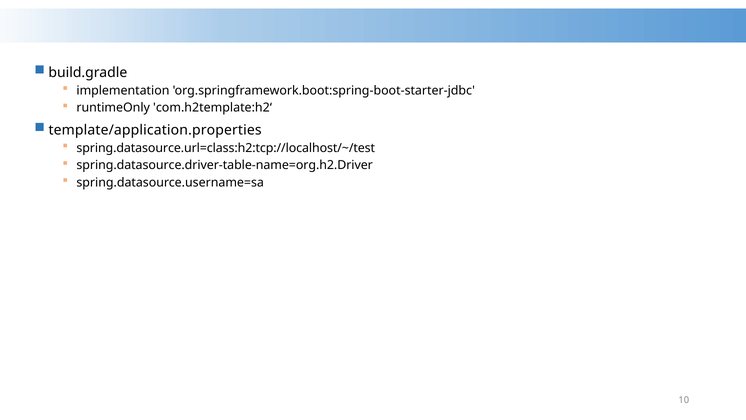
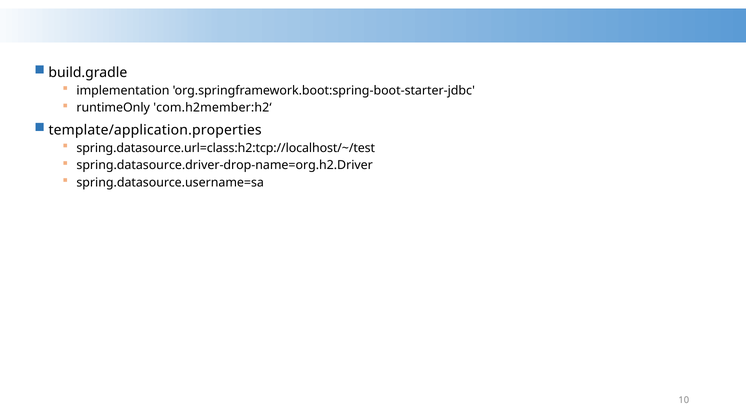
com.h2template:h2‘: com.h2template:h2‘ -> com.h2member:h2‘
spring.datasource.driver-table-name=org.h2.Driver: spring.datasource.driver-table-name=org.h2.Driver -> spring.datasource.driver-drop-name=org.h2.Driver
